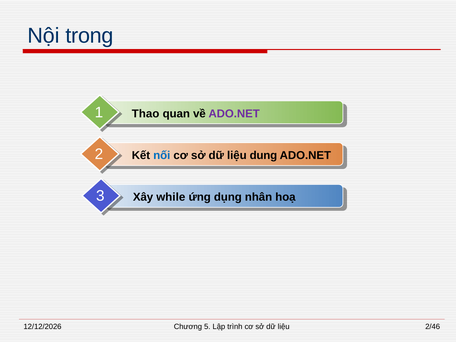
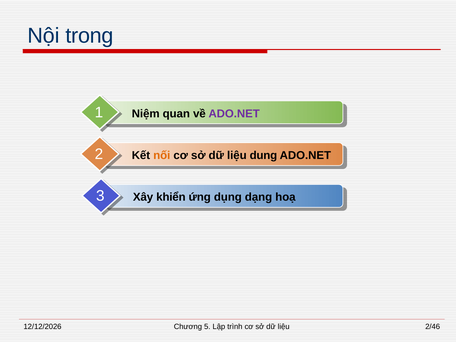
Thao: Thao -> Niệm
nối colour: blue -> orange
while: while -> khiển
nhân: nhân -> dạng
